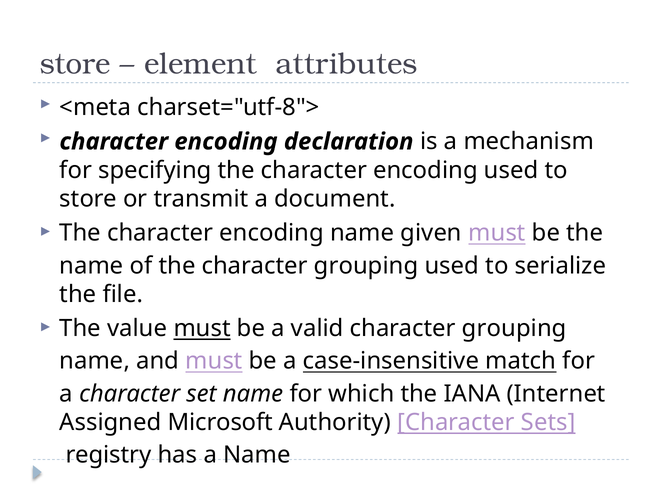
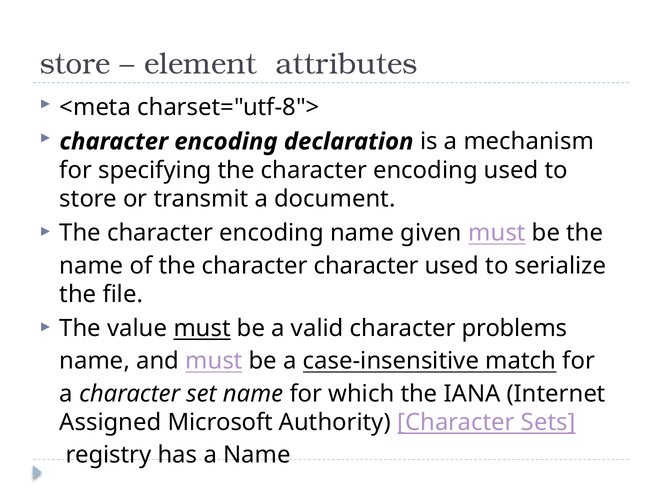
the character grouping: grouping -> character
valid character grouping: grouping -> problems
